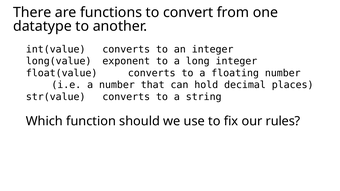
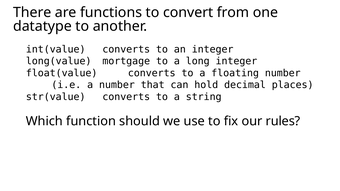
exponent: exponent -> mortgage
